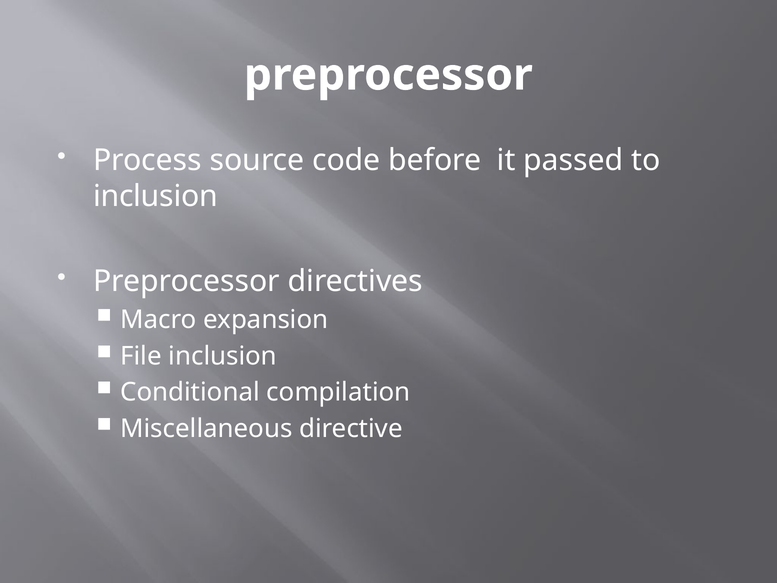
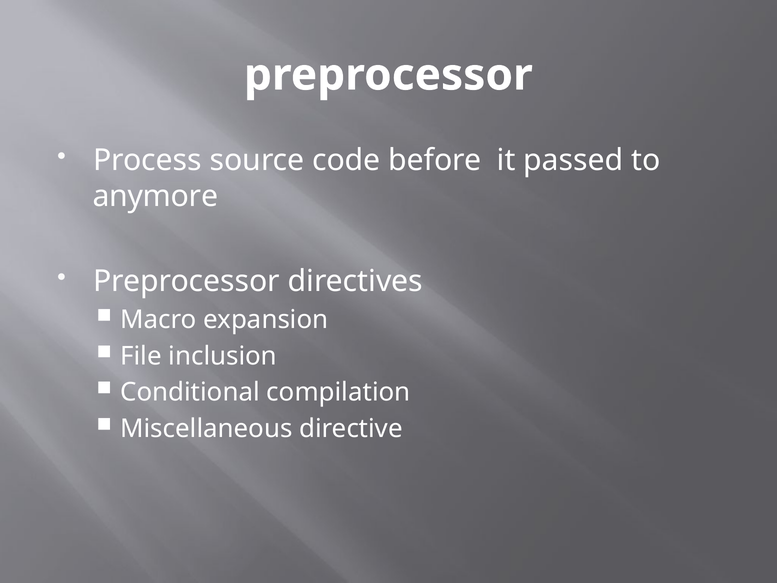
inclusion at (155, 196): inclusion -> anymore
